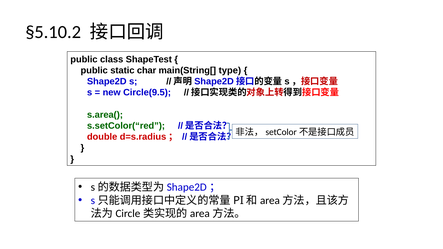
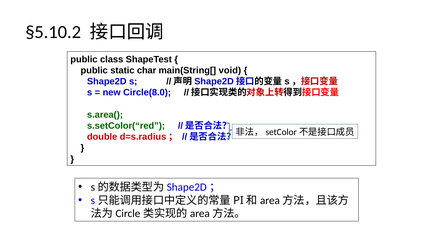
type: type -> void
Circle(9.5: Circle(9.5 -> Circle(8.0
